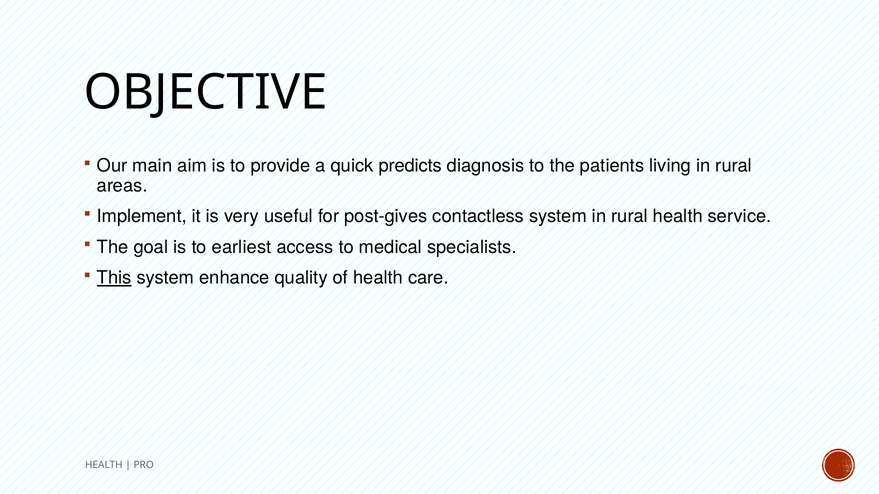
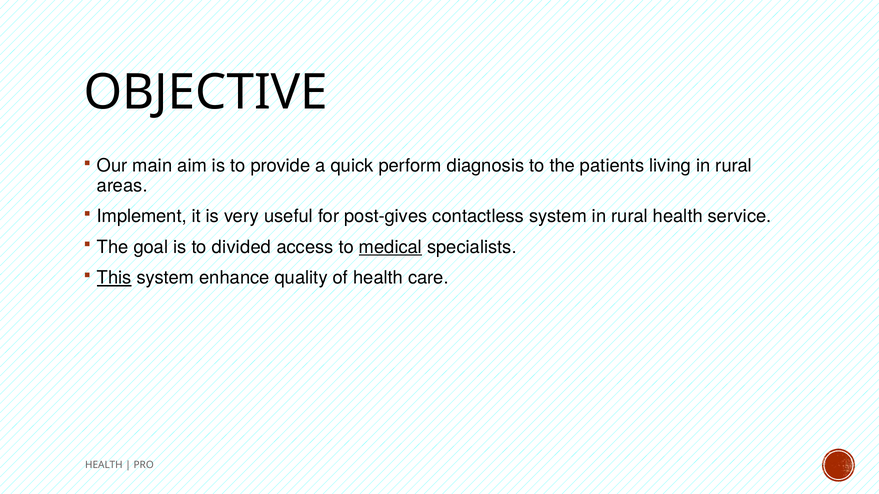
predicts: predicts -> perform
earliest: earliest -> divided
medical underline: none -> present
